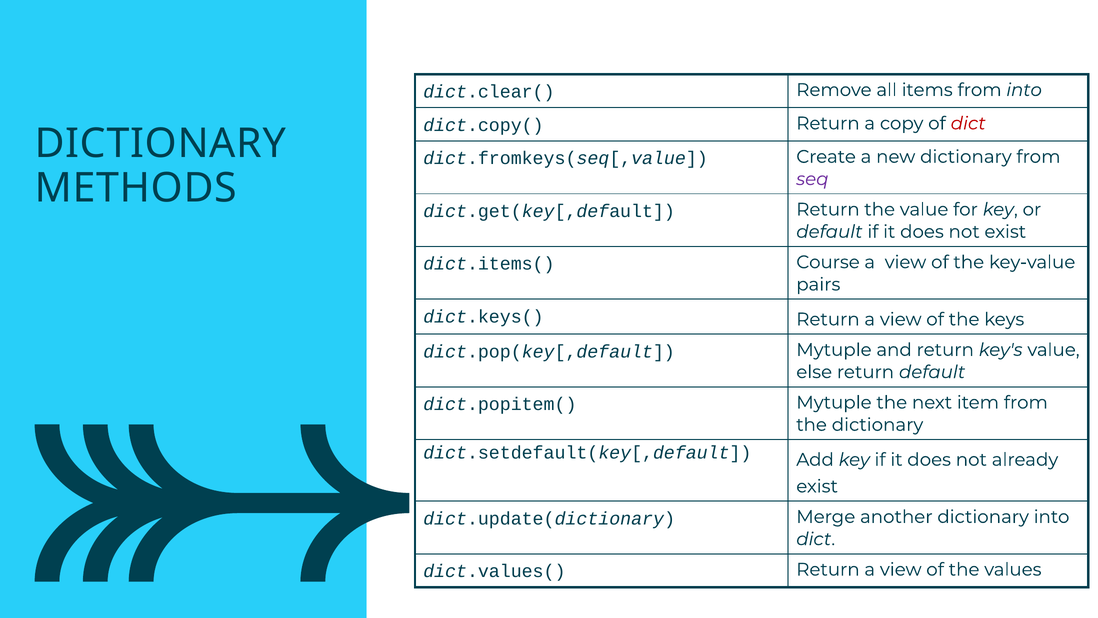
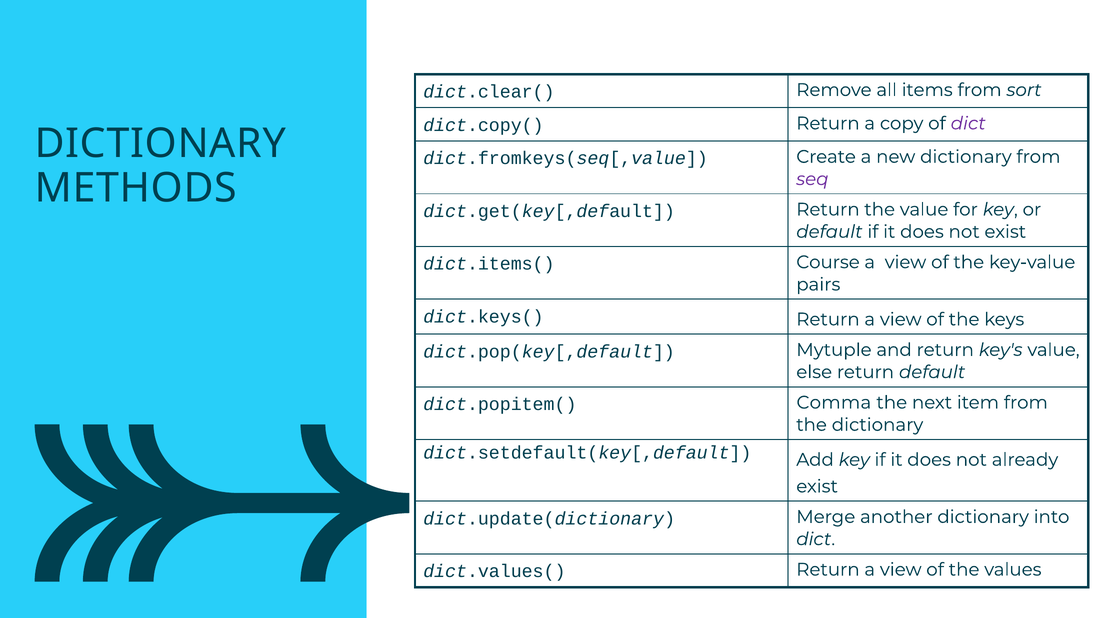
from into: into -> sort
dict at (968, 123) colour: red -> purple
dict.popitem( Mytuple: Mytuple -> Comma
